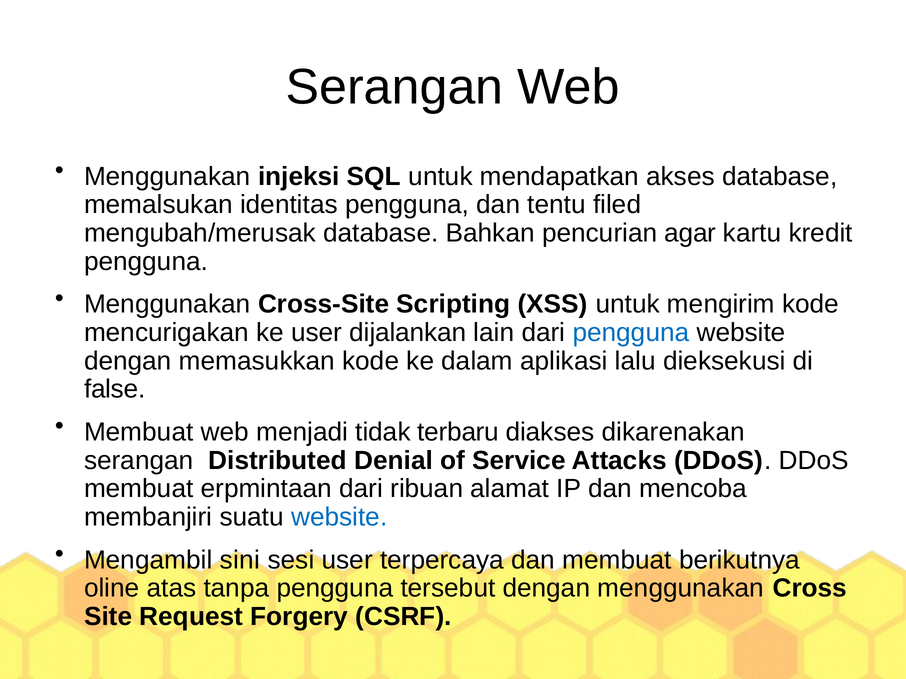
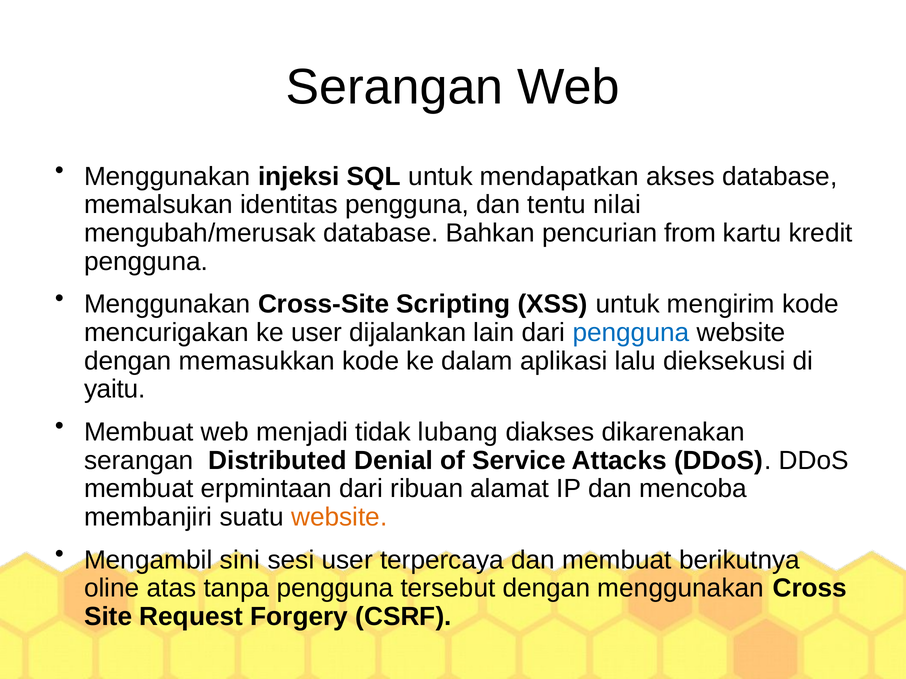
filed: filed -> nilai
agar: agar -> from
false: false -> yaitu
terbaru: terbaru -> lubang
website at (339, 517) colour: blue -> orange
